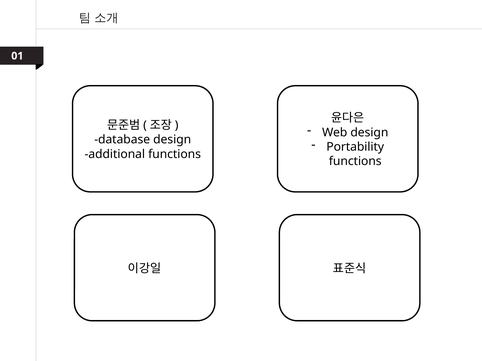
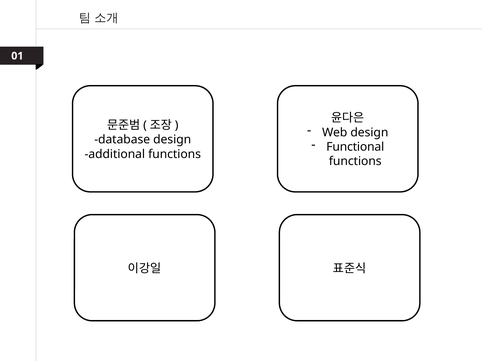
Portability: Portability -> Functional
